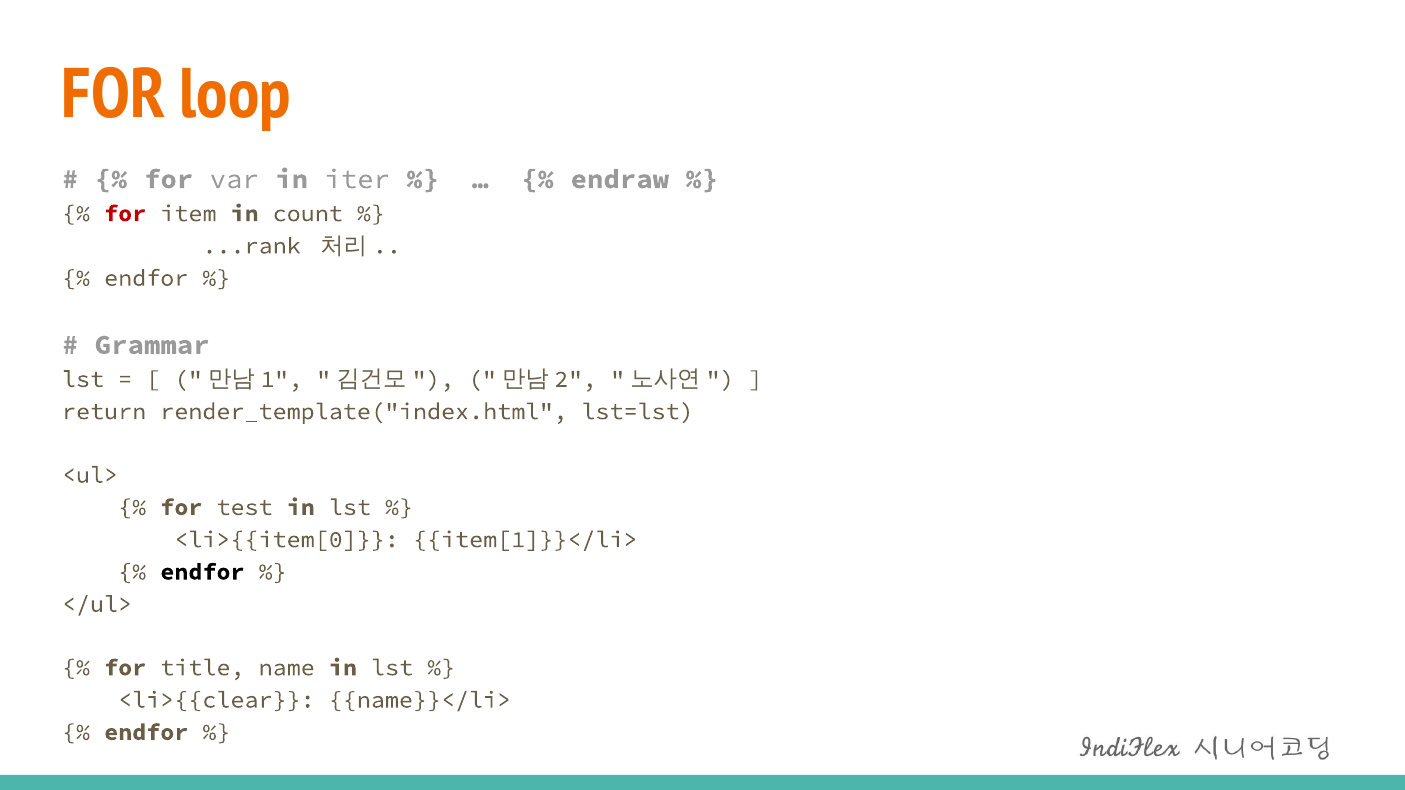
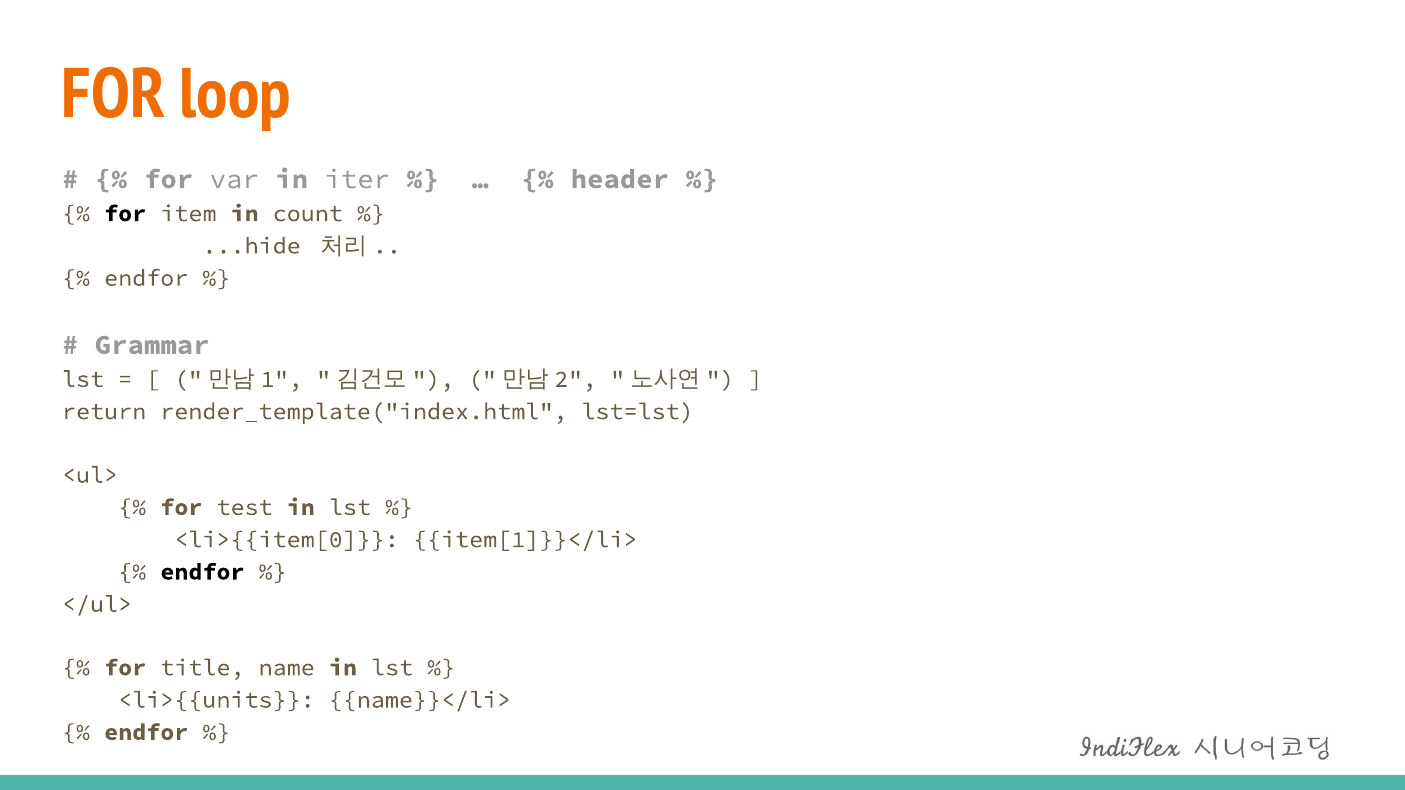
endraw: endraw -> header
for at (125, 214) colour: red -> black
...rank: ...rank -> ...hide
<li>{{clear: <li>{{clear -> <li>{{units
